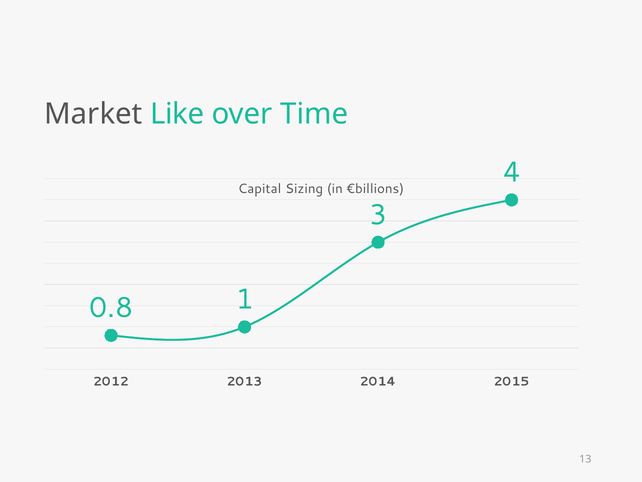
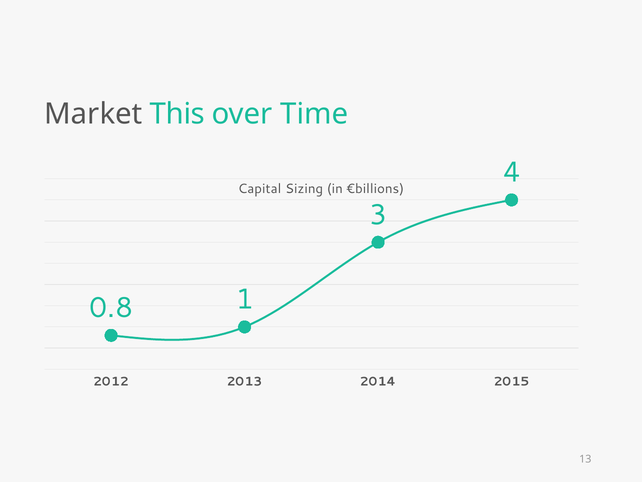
Like: Like -> This
